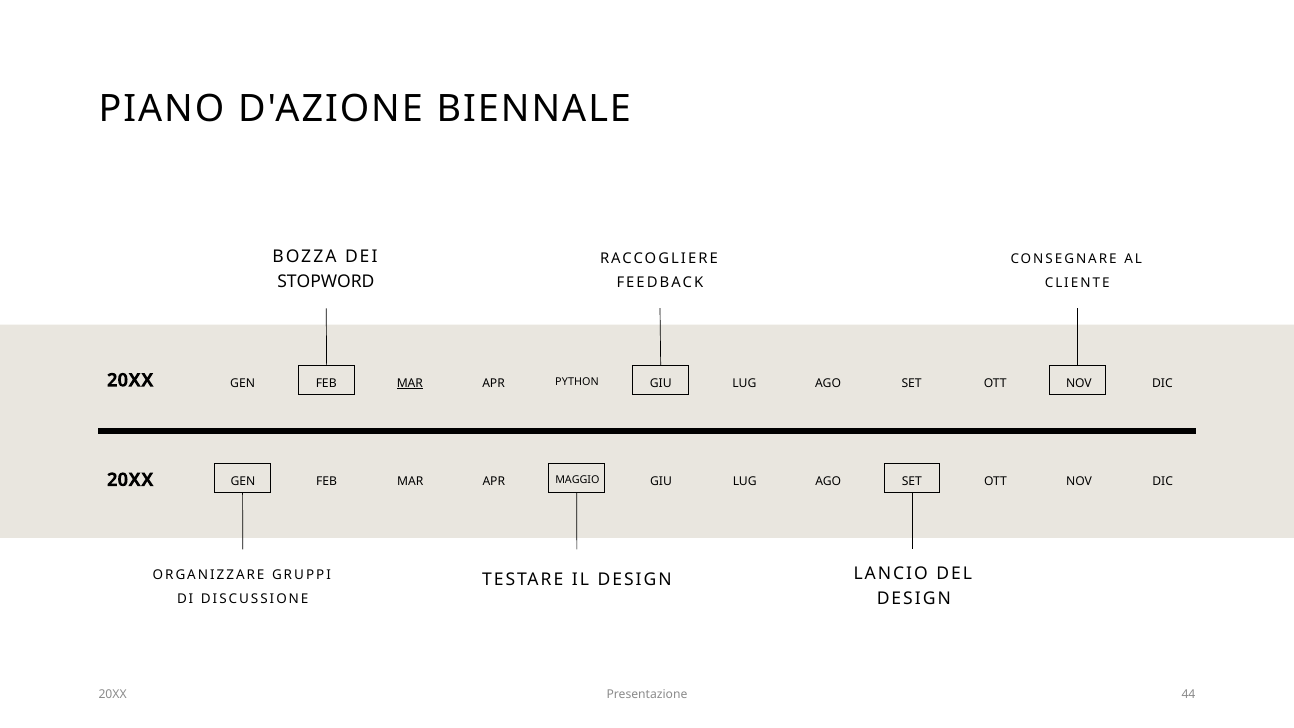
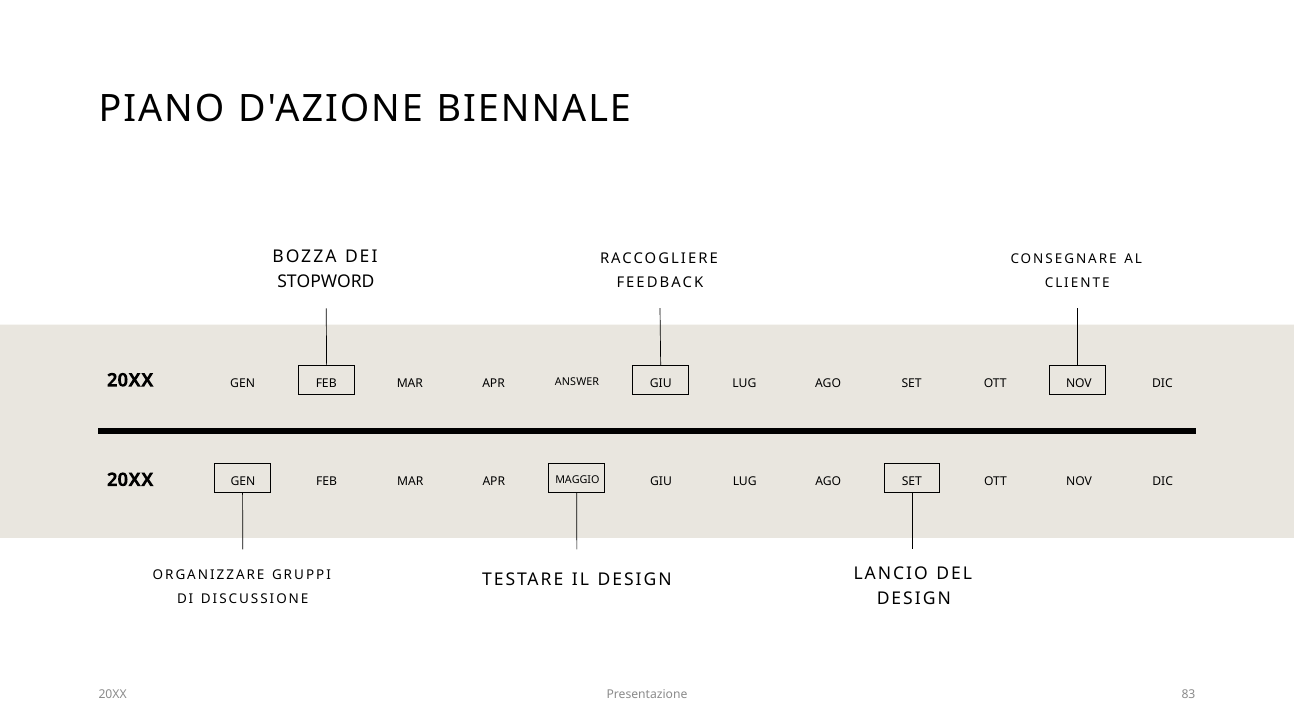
MAR at (410, 383) underline: present -> none
PYTHON: PYTHON -> ANSWER
44: 44 -> 83
